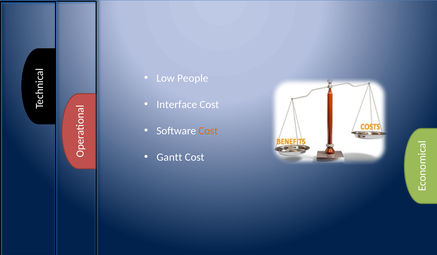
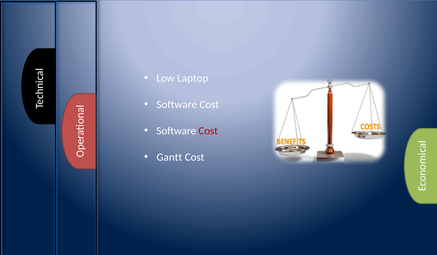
People: People -> Laptop
Interface at (177, 104): Interface -> Software
Cost at (208, 131) colour: orange -> red
